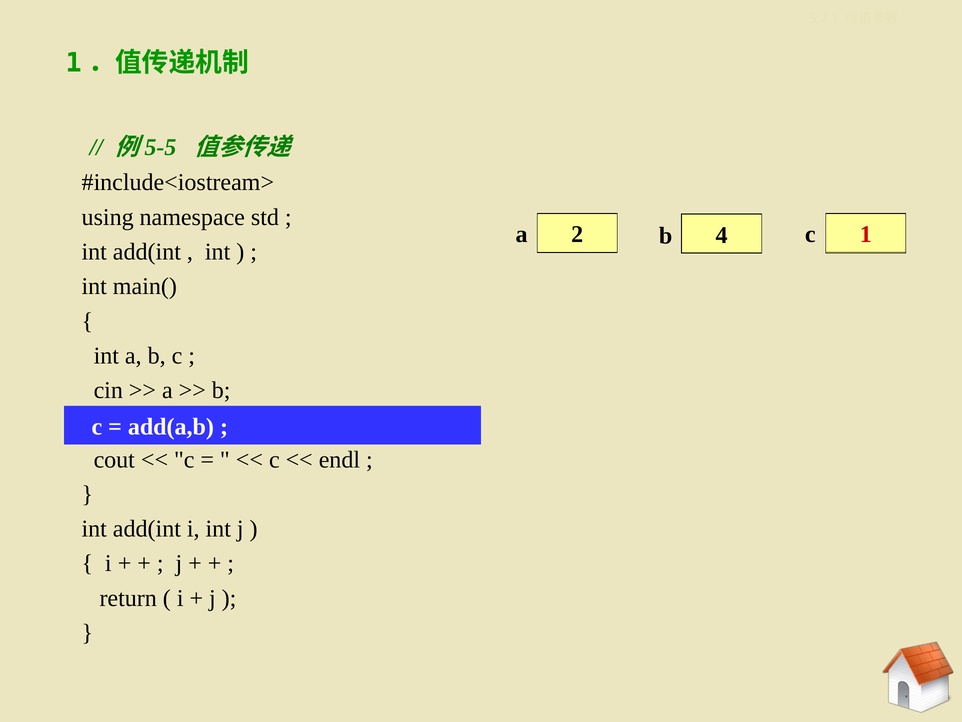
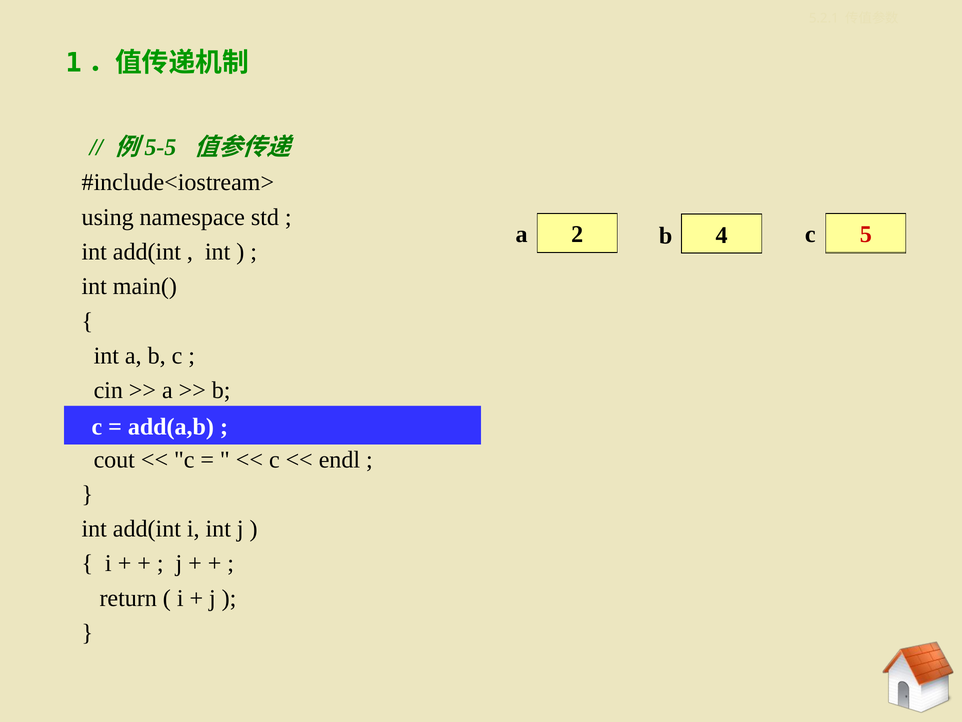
1: 1 -> 5
